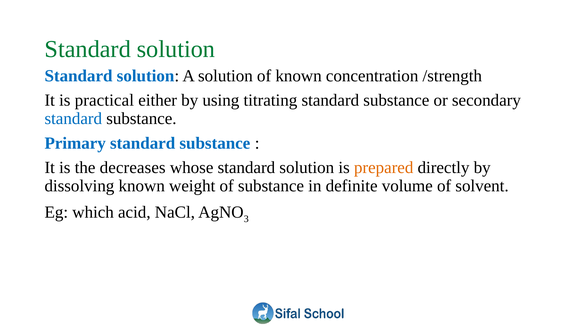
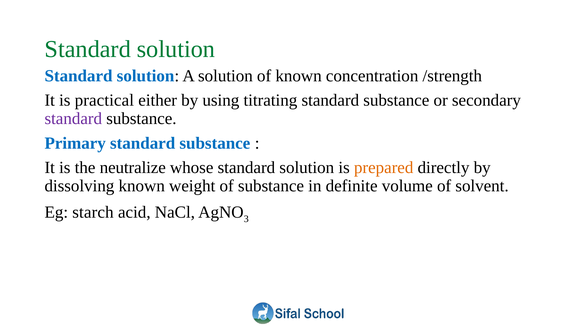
standard at (73, 119) colour: blue -> purple
decreases: decreases -> neutralize
which: which -> starch
